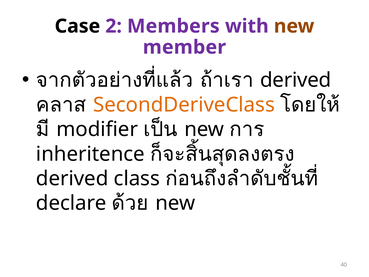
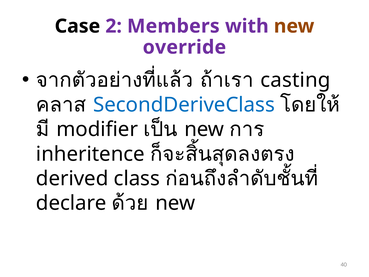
member: member -> override
derived at (296, 80): derived -> casting
SecondDeriveClass colour: orange -> blue
